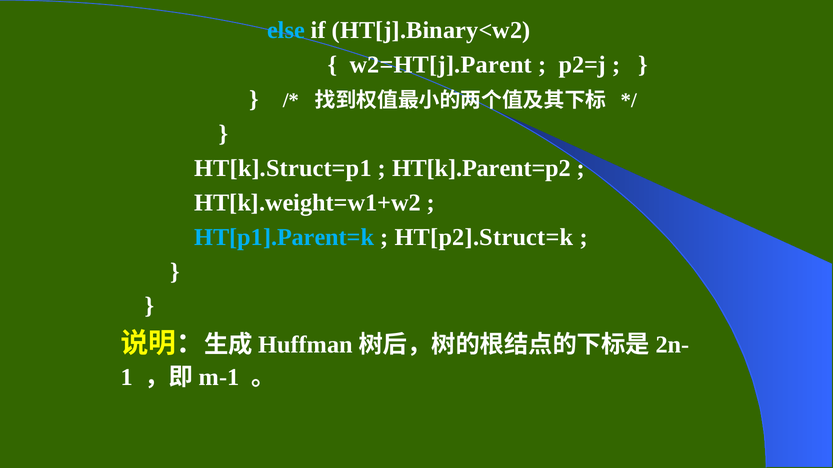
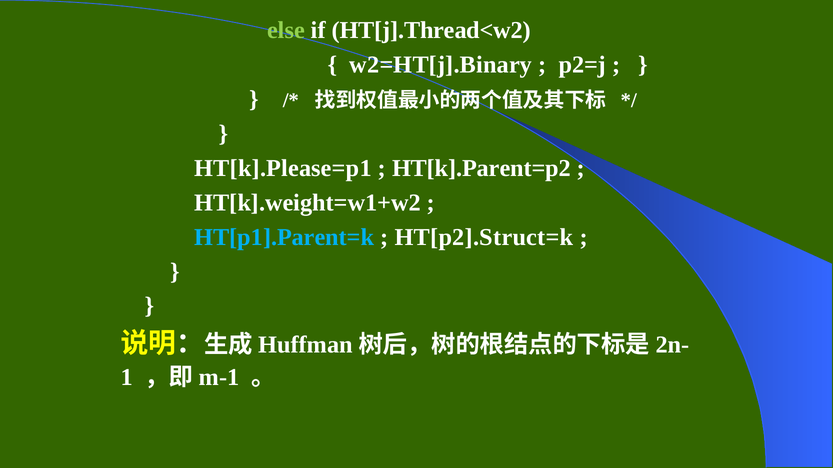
else colour: light blue -> light green
HT[j].Binary<w2: HT[j].Binary<w2 -> HT[j].Thread<w2
w2=HT[j].Parent: w2=HT[j].Parent -> w2=HT[j].Binary
HT[k].Struct=p1: HT[k].Struct=p1 -> HT[k].Please=p1
